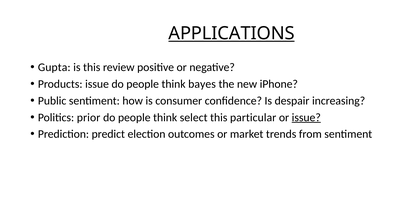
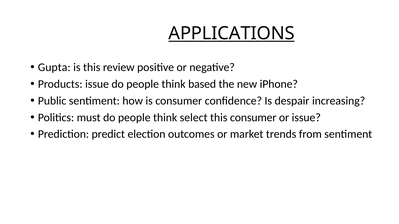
bayes: bayes -> based
prior: prior -> must
this particular: particular -> consumer
issue at (306, 118) underline: present -> none
